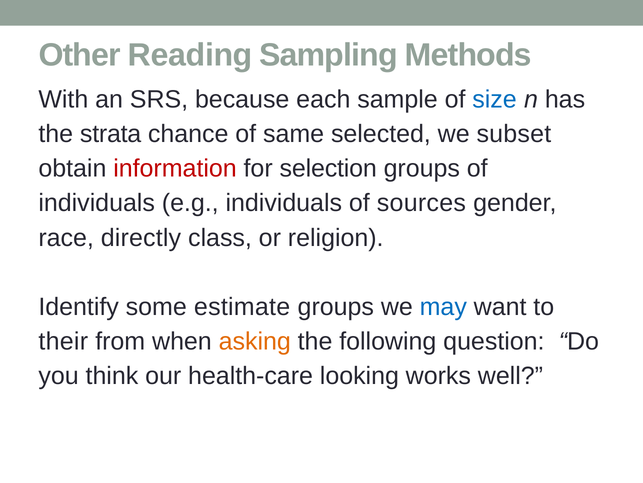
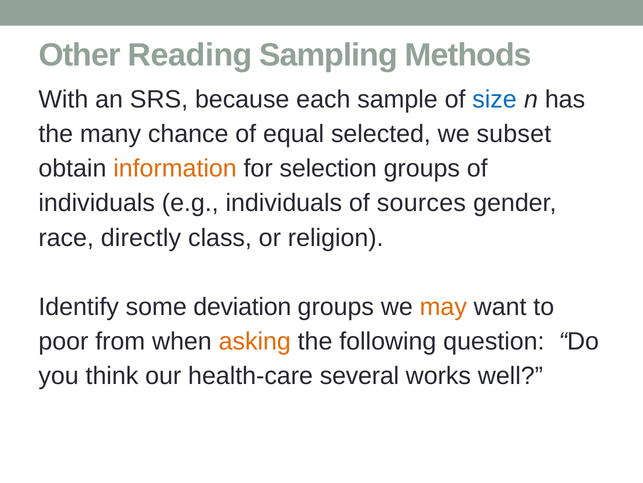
strata: strata -> many
same: same -> equal
information colour: red -> orange
estimate: estimate -> deviation
may colour: blue -> orange
their: their -> poor
looking: looking -> several
